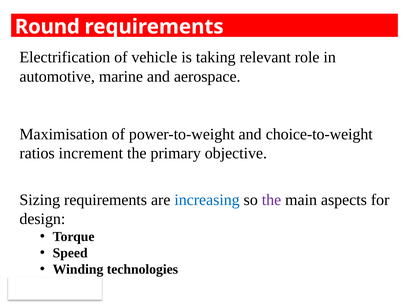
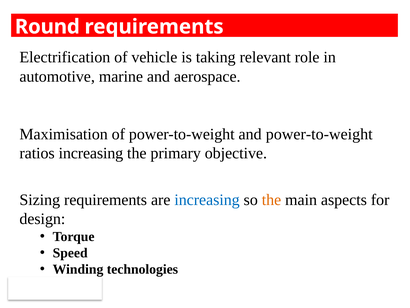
and choice-to-weight: choice-to-weight -> power-to-weight
ratios increment: increment -> increasing
the at (271, 199) colour: purple -> orange
